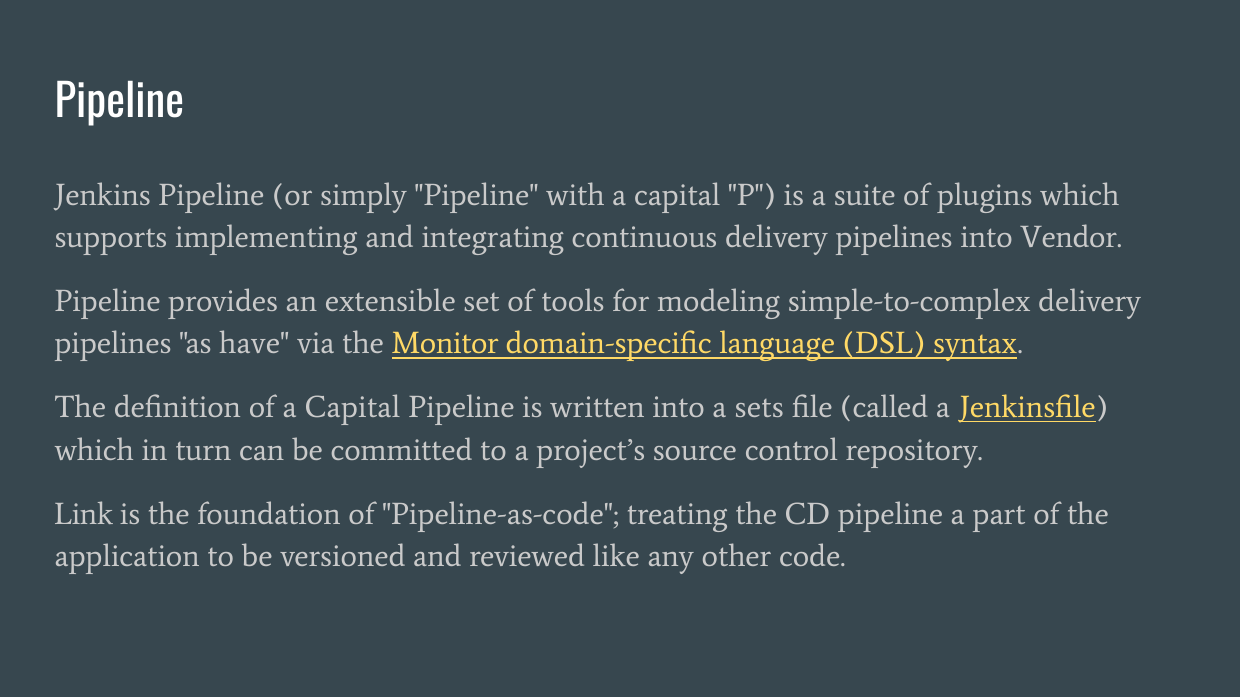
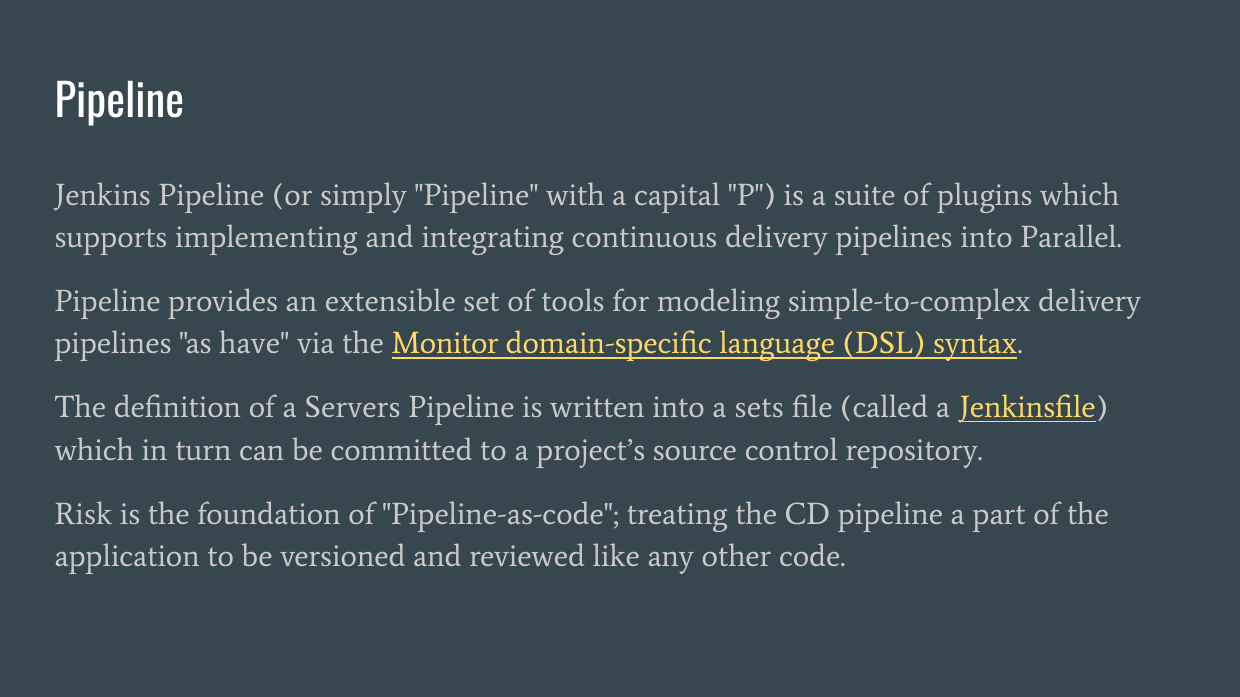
Vendor: Vendor -> Parallel
of a Capital: Capital -> Servers
Link: Link -> Risk
